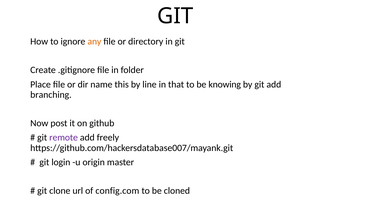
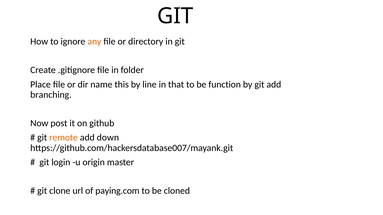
knowing: knowing -> function
remote colour: purple -> orange
freely: freely -> down
config.com: config.com -> paying.com
